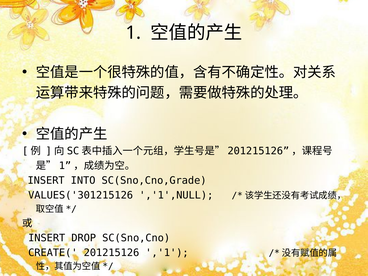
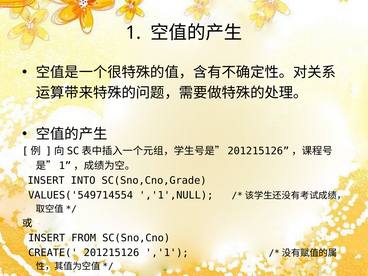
VALUES('301215126: VALUES('301215126 -> VALUES('549714554
DROP: DROP -> FROM
